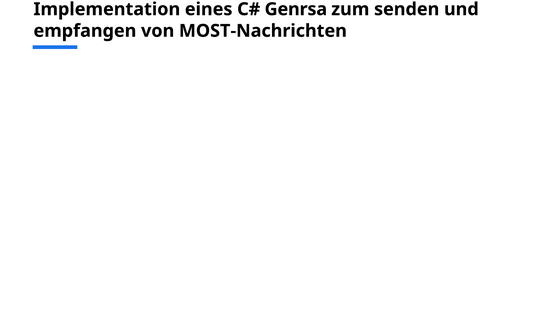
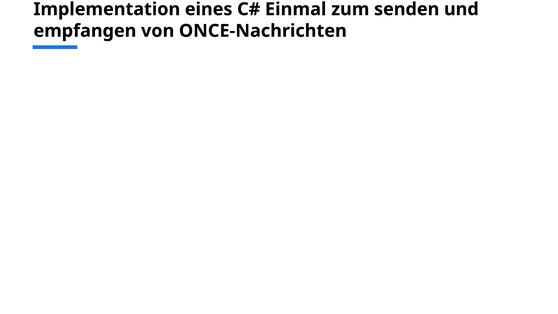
Genrsa: Genrsa -> Einmal
MOST-Nachrichten: MOST-Nachrichten -> ONCE-Nachrichten
